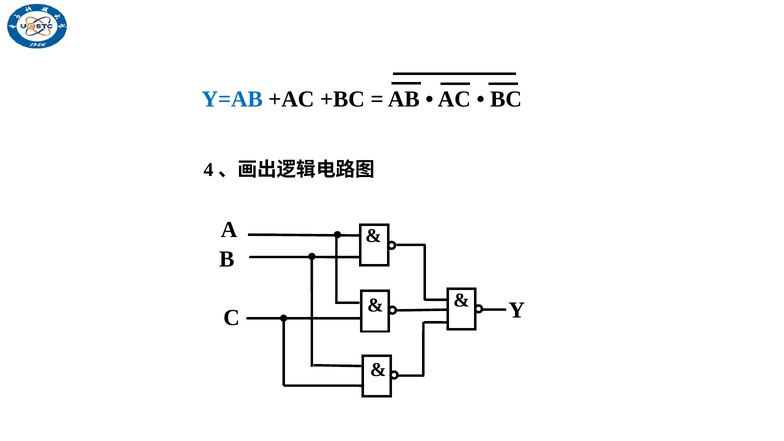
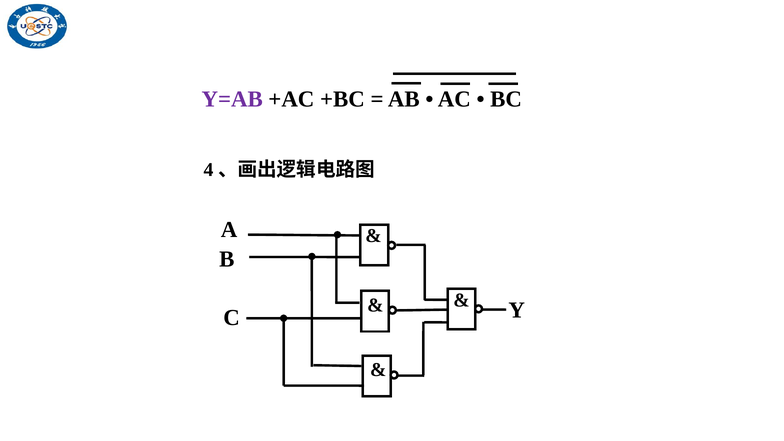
Y=AB colour: blue -> purple
